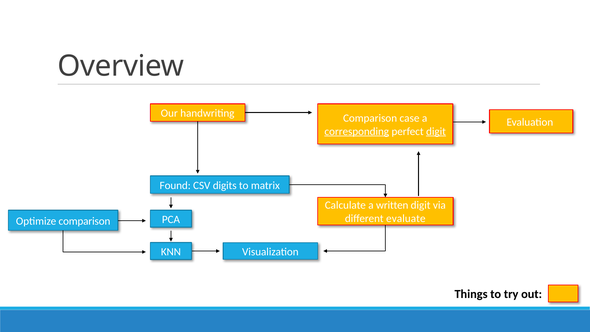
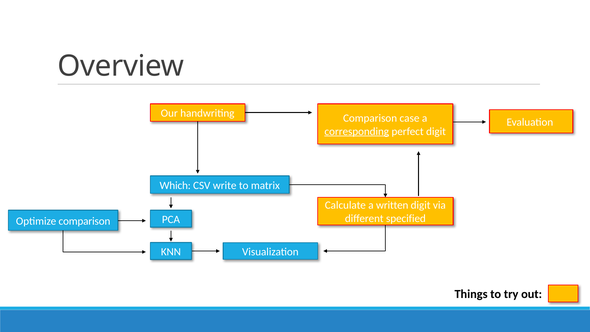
digit at (436, 131) underline: present -> none
Found: Found -> Which
digits: digits -> write
evaluate: evaluate -> specified
